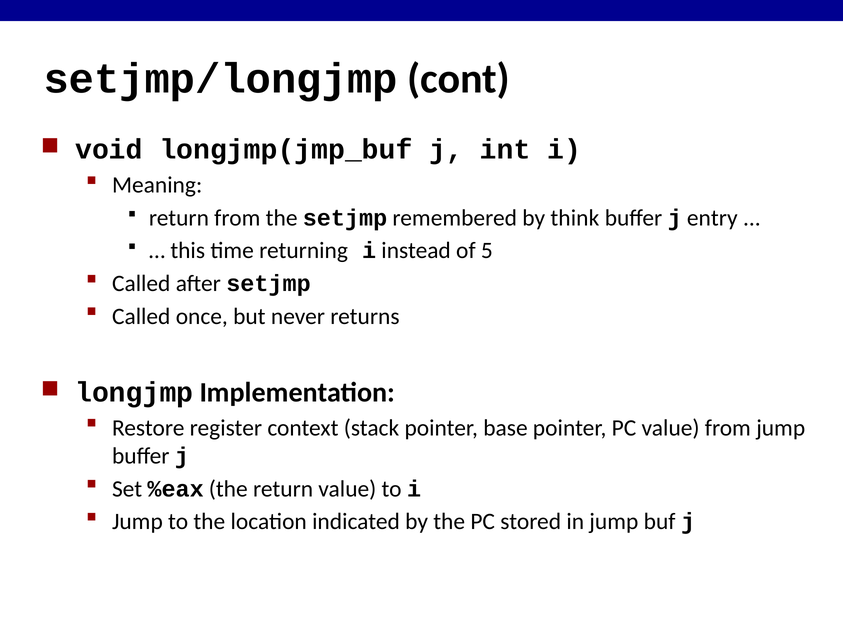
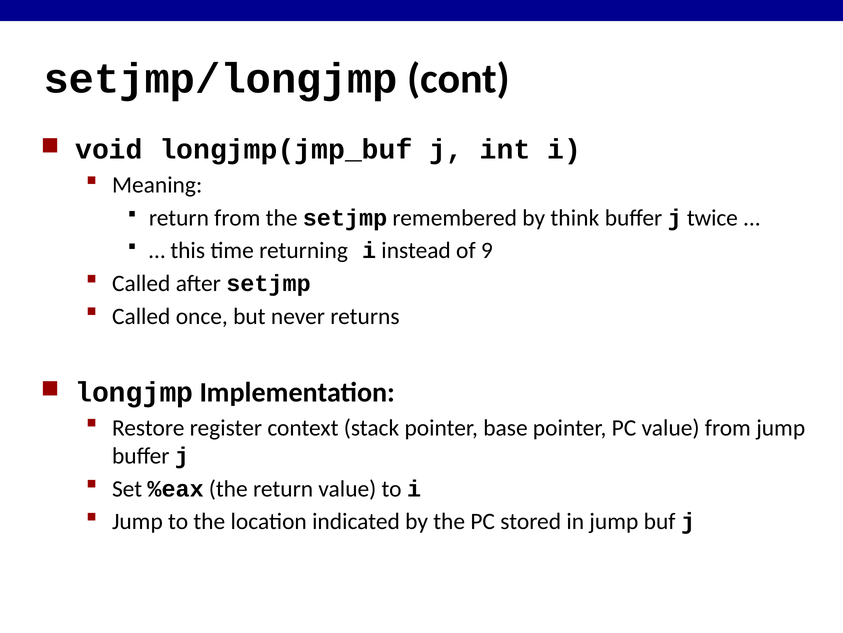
entry: entry -> twice
5: 5 -> 9
